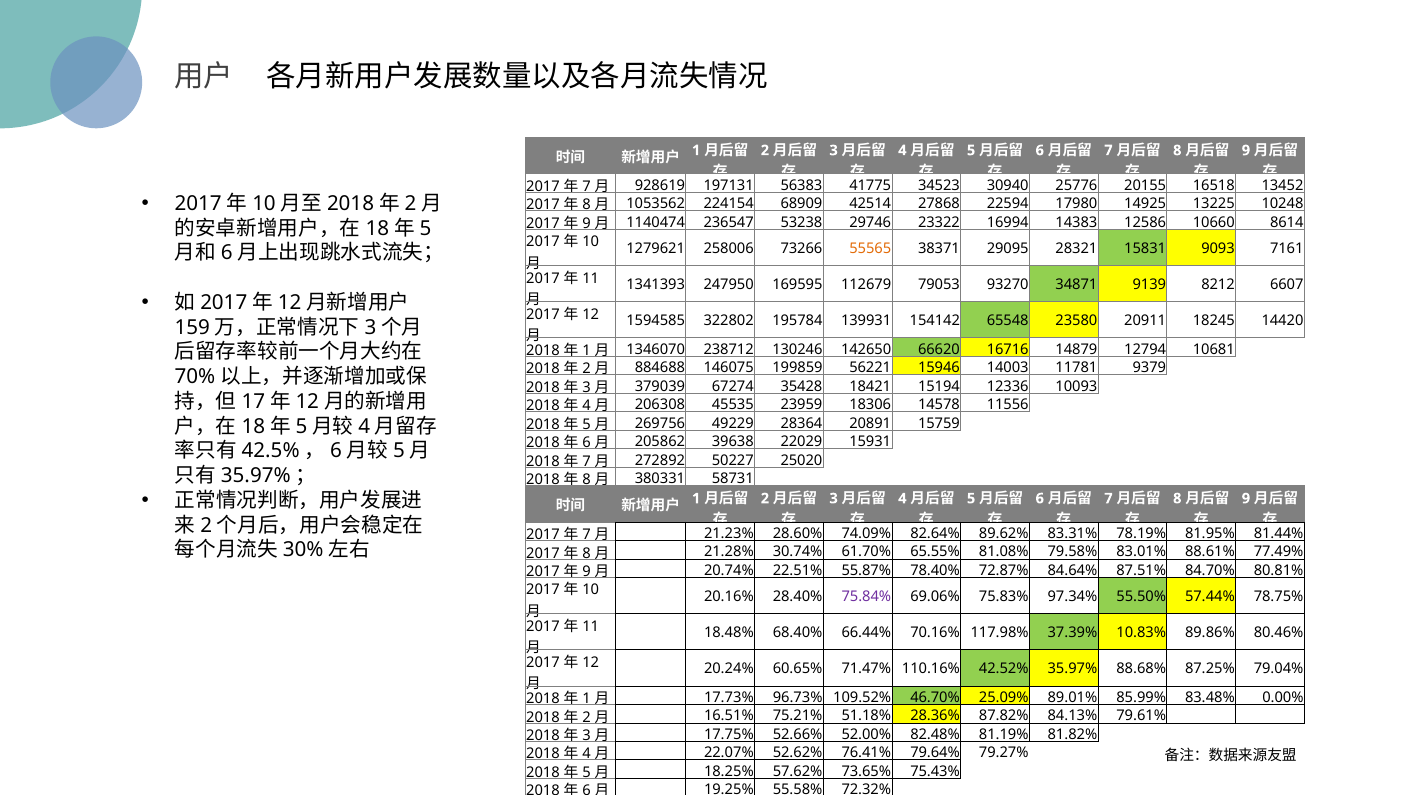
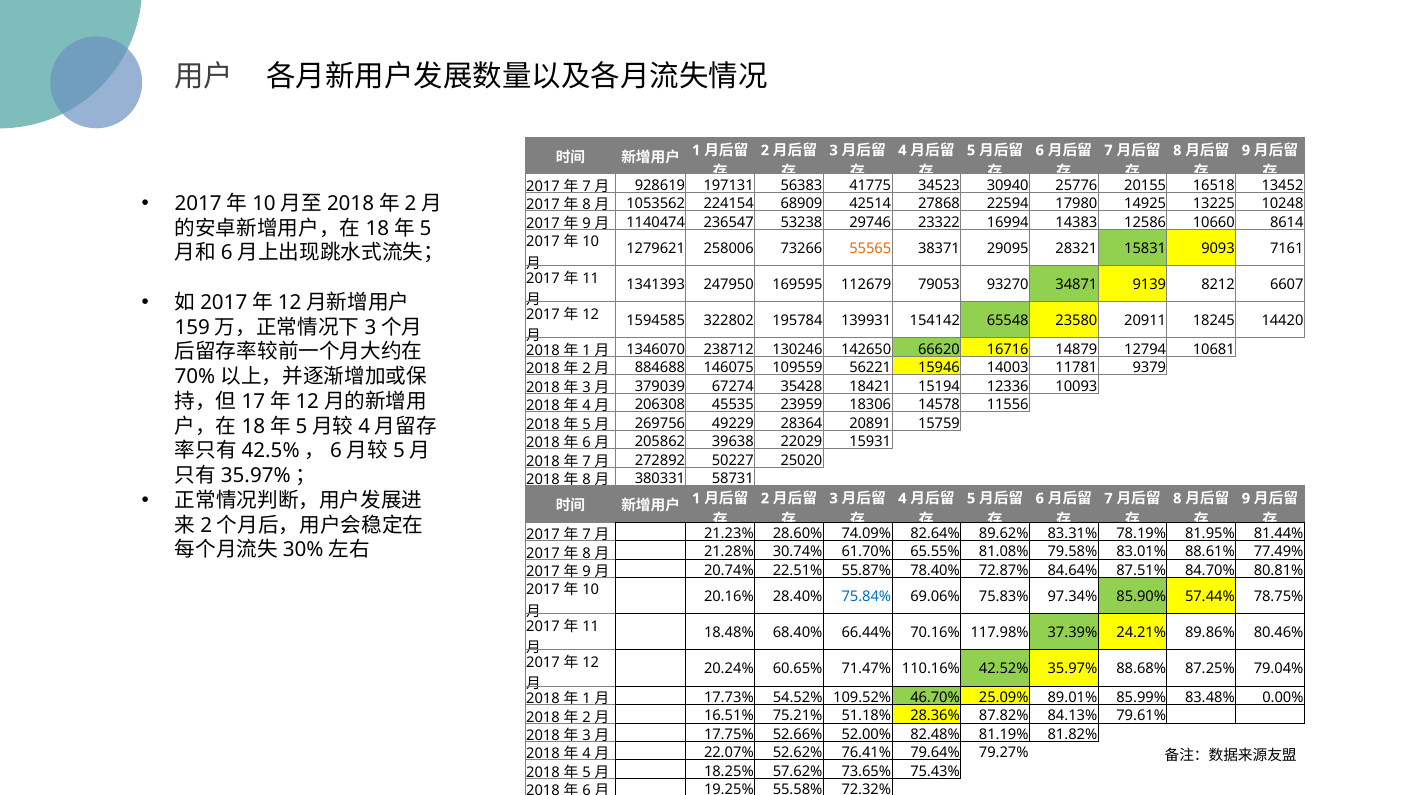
199859: 199859 -> 109559
75.84% colour: purple -> blue
55.50%: 55.50% -> 85.90%
10.83%: 10.83% -> 24.21%
96.73%: 96.73% -> 54.52%
